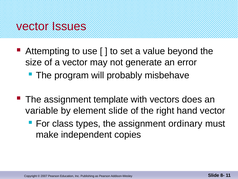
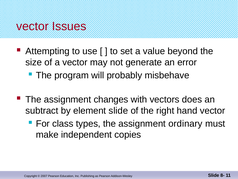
template: template -> changes
variable: variable -> subtract
